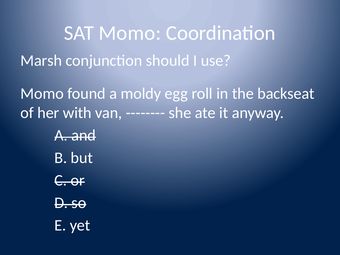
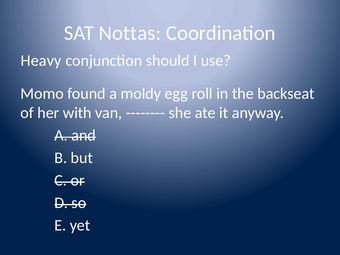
SAT Momo: Momo -> Nottas
Marsh: Marsh -> Heavy
